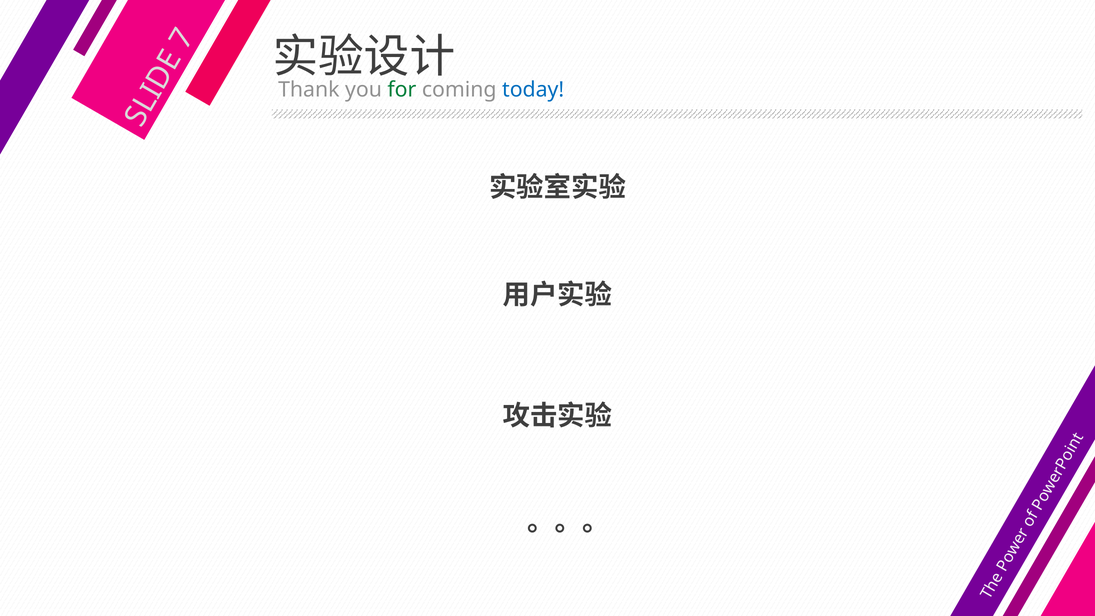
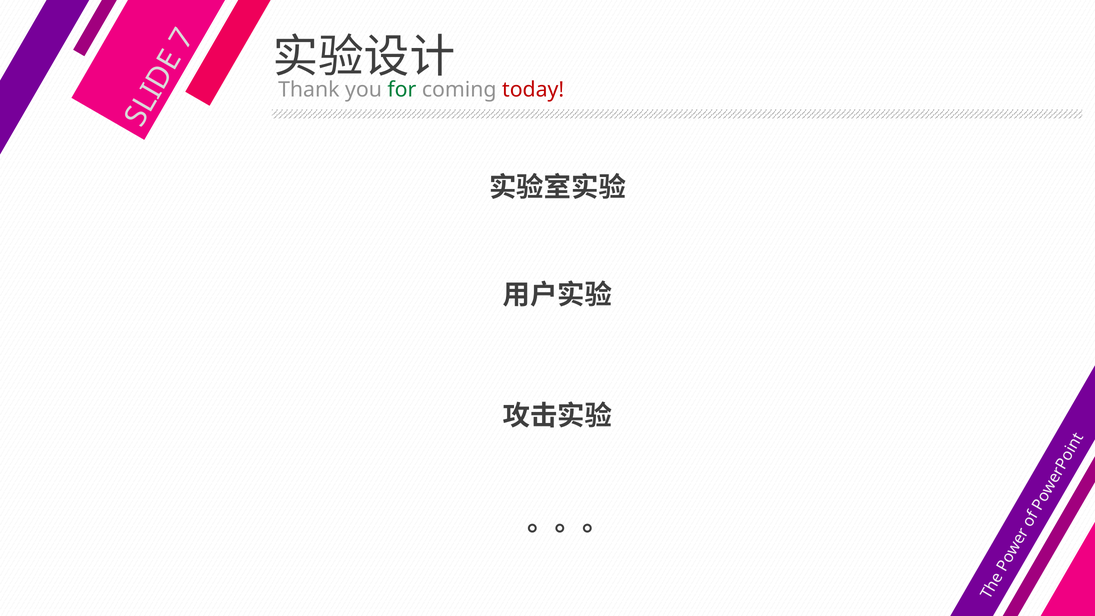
today colour: blue -> red
